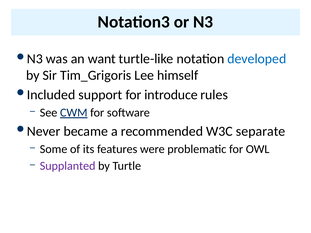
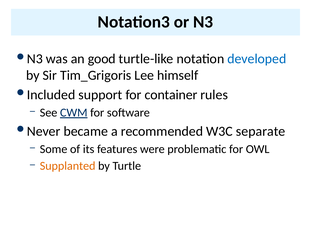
want: want -> good
introduce: introduce -> container
Supplanted colour: purple -> orange
